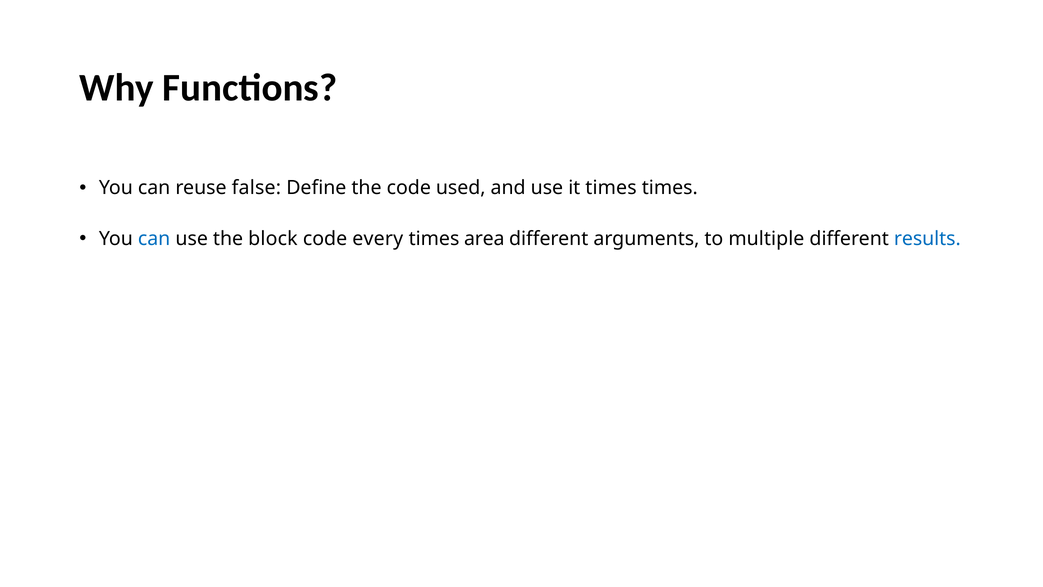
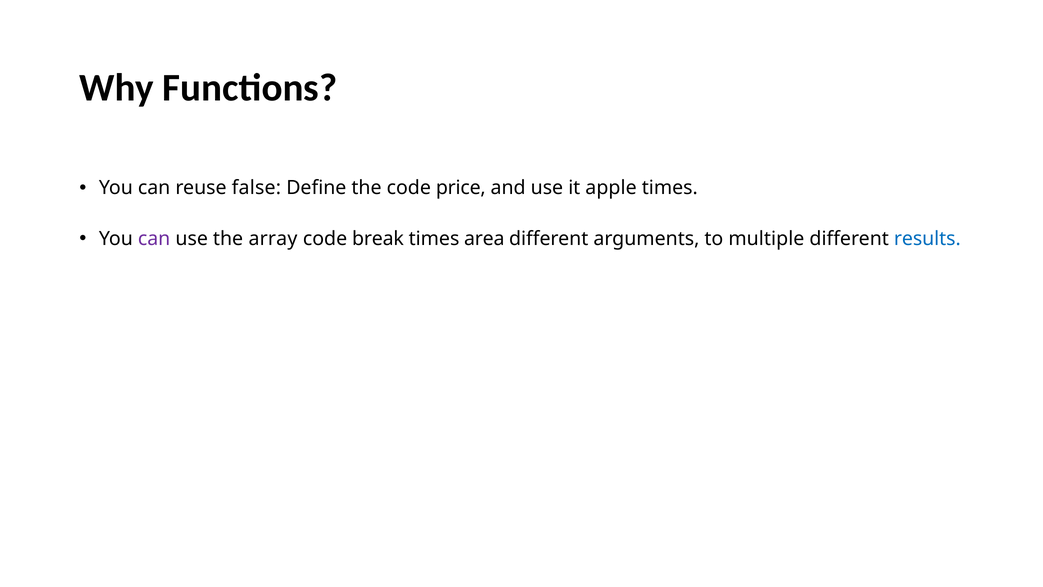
used: used -> price
it times: times -> apple
can at (154, 239) colour: blue -> purple
block: block -> array
every: every -> break
